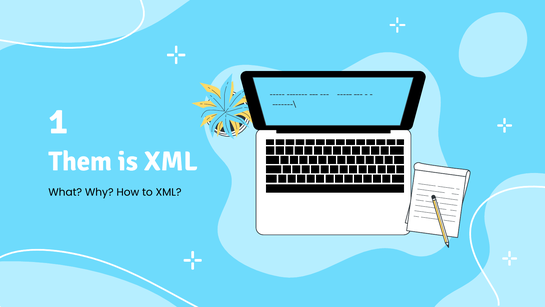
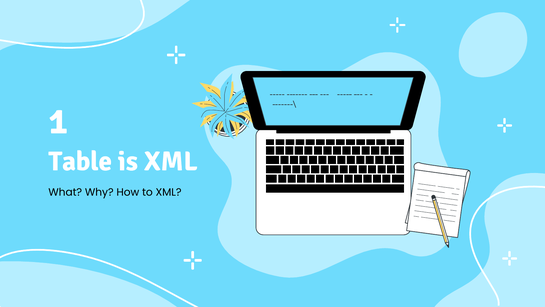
Them: Them -> Table
